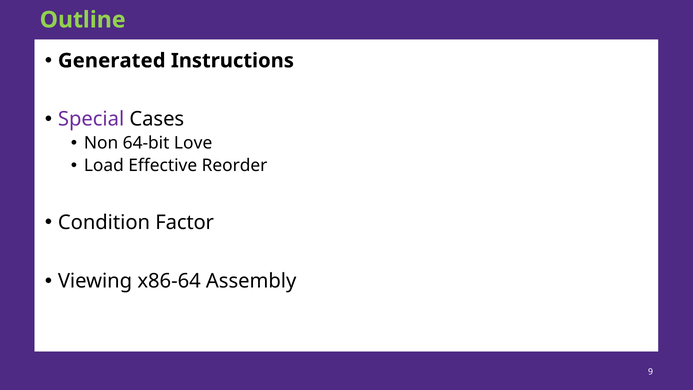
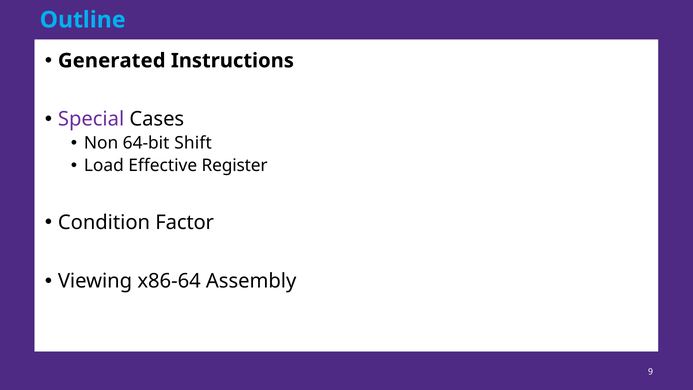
Outline colour: light green -> light blue
Love: Love -> Shift
Reorder: Reorder -> Register
